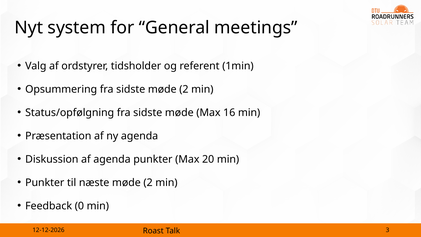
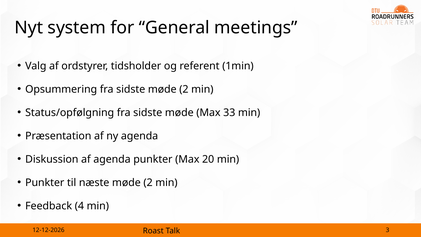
16: 16 -> 33
0: 0 -> 4
